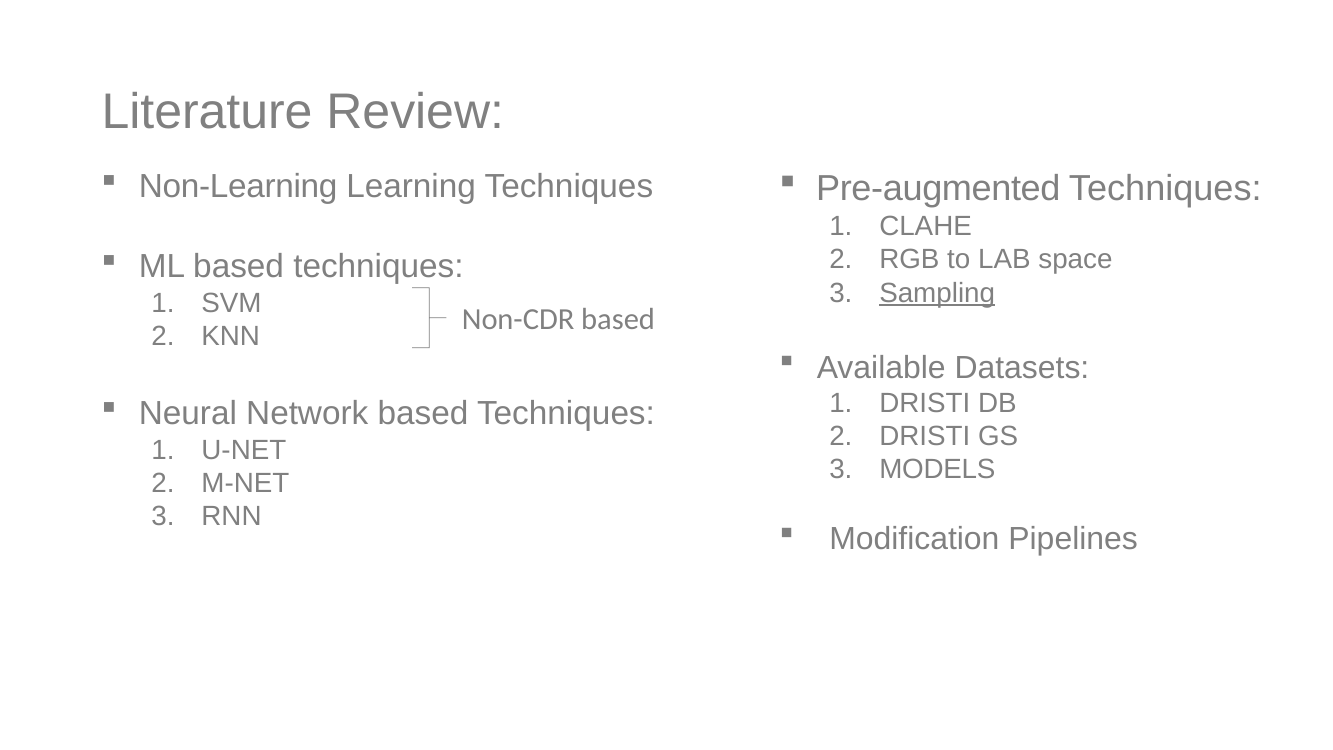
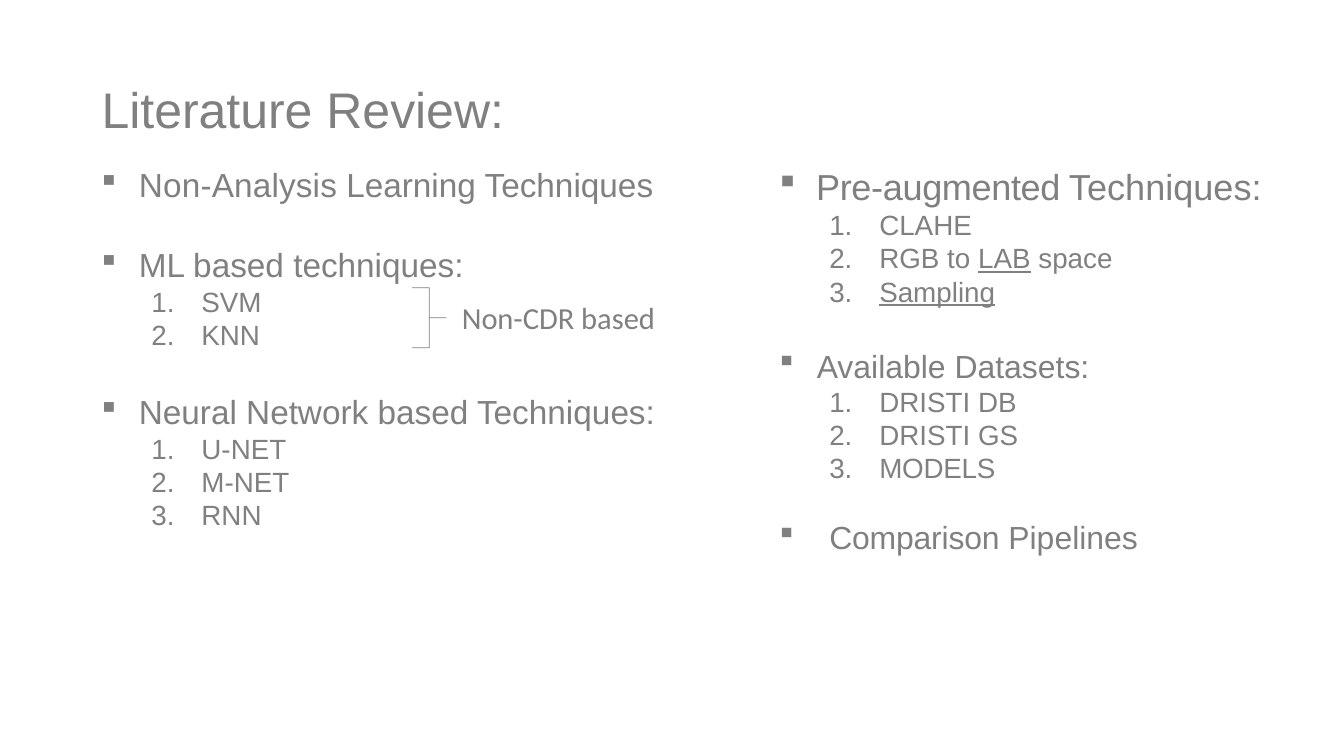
Non-Learning: Non-Learning -> Non-Analysis
LAB underline: none -> present
Modification: Modification -> Comparison
